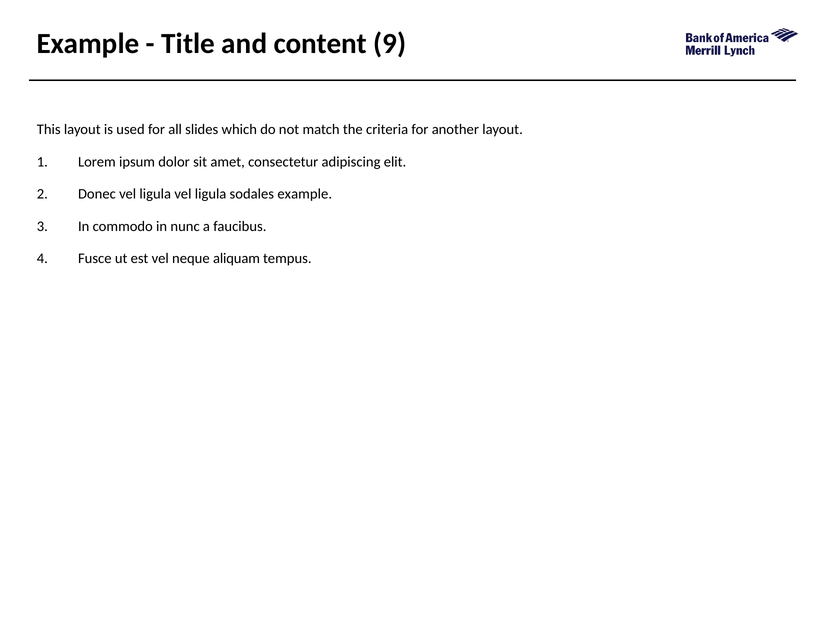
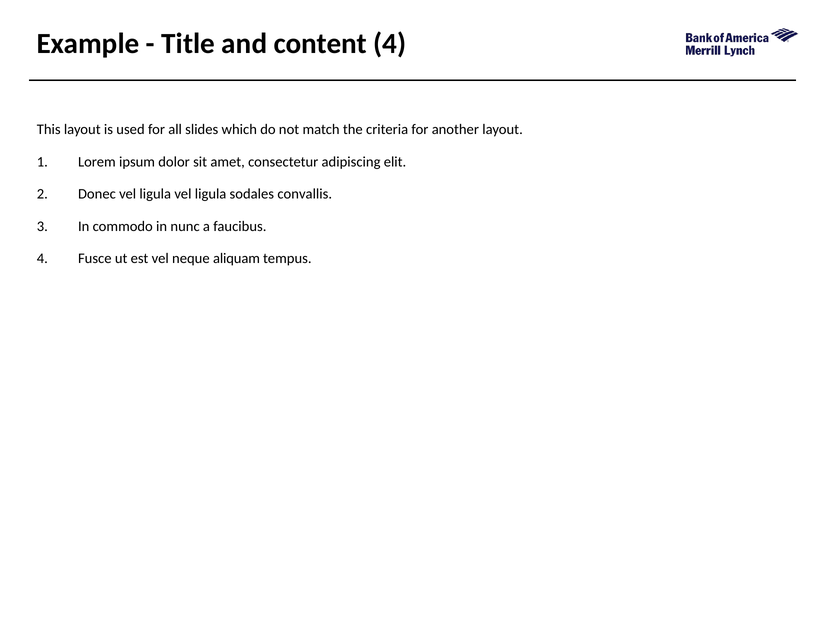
content 9: 9 -> 4
sodales example: example -> convallis
